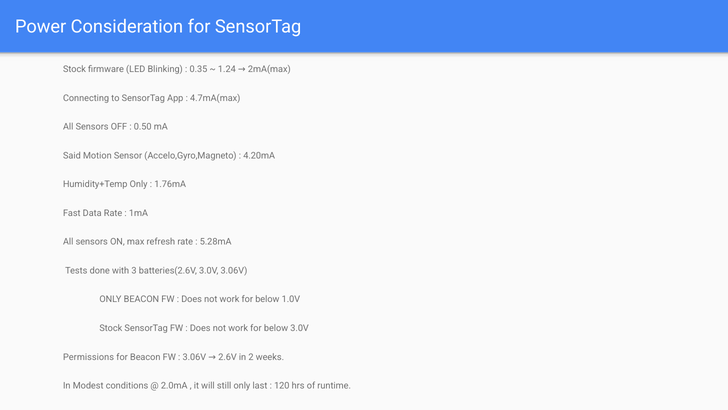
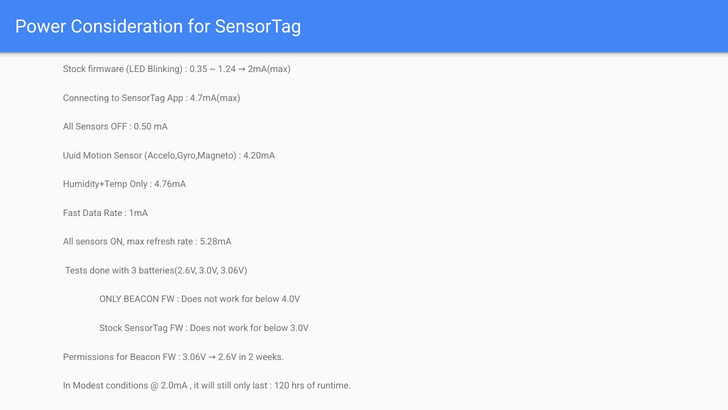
Said: Said -> Uuid
1.76mA: 1.76mA -> 4.76mA
1.0V: 1.0V -> 4.0V
